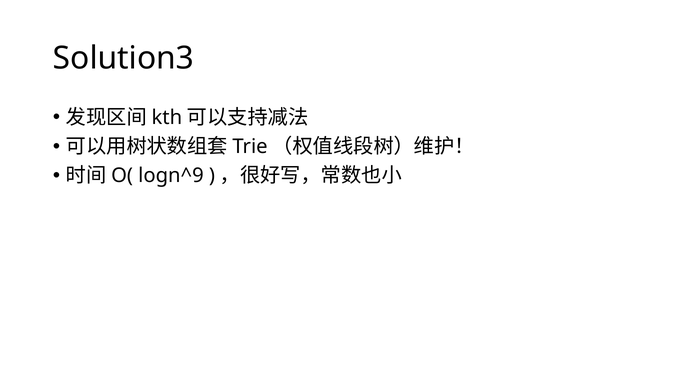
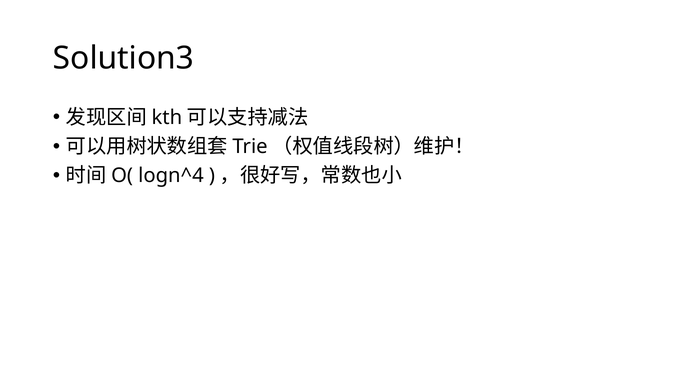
logn^9: logn^9 -> logn^4
